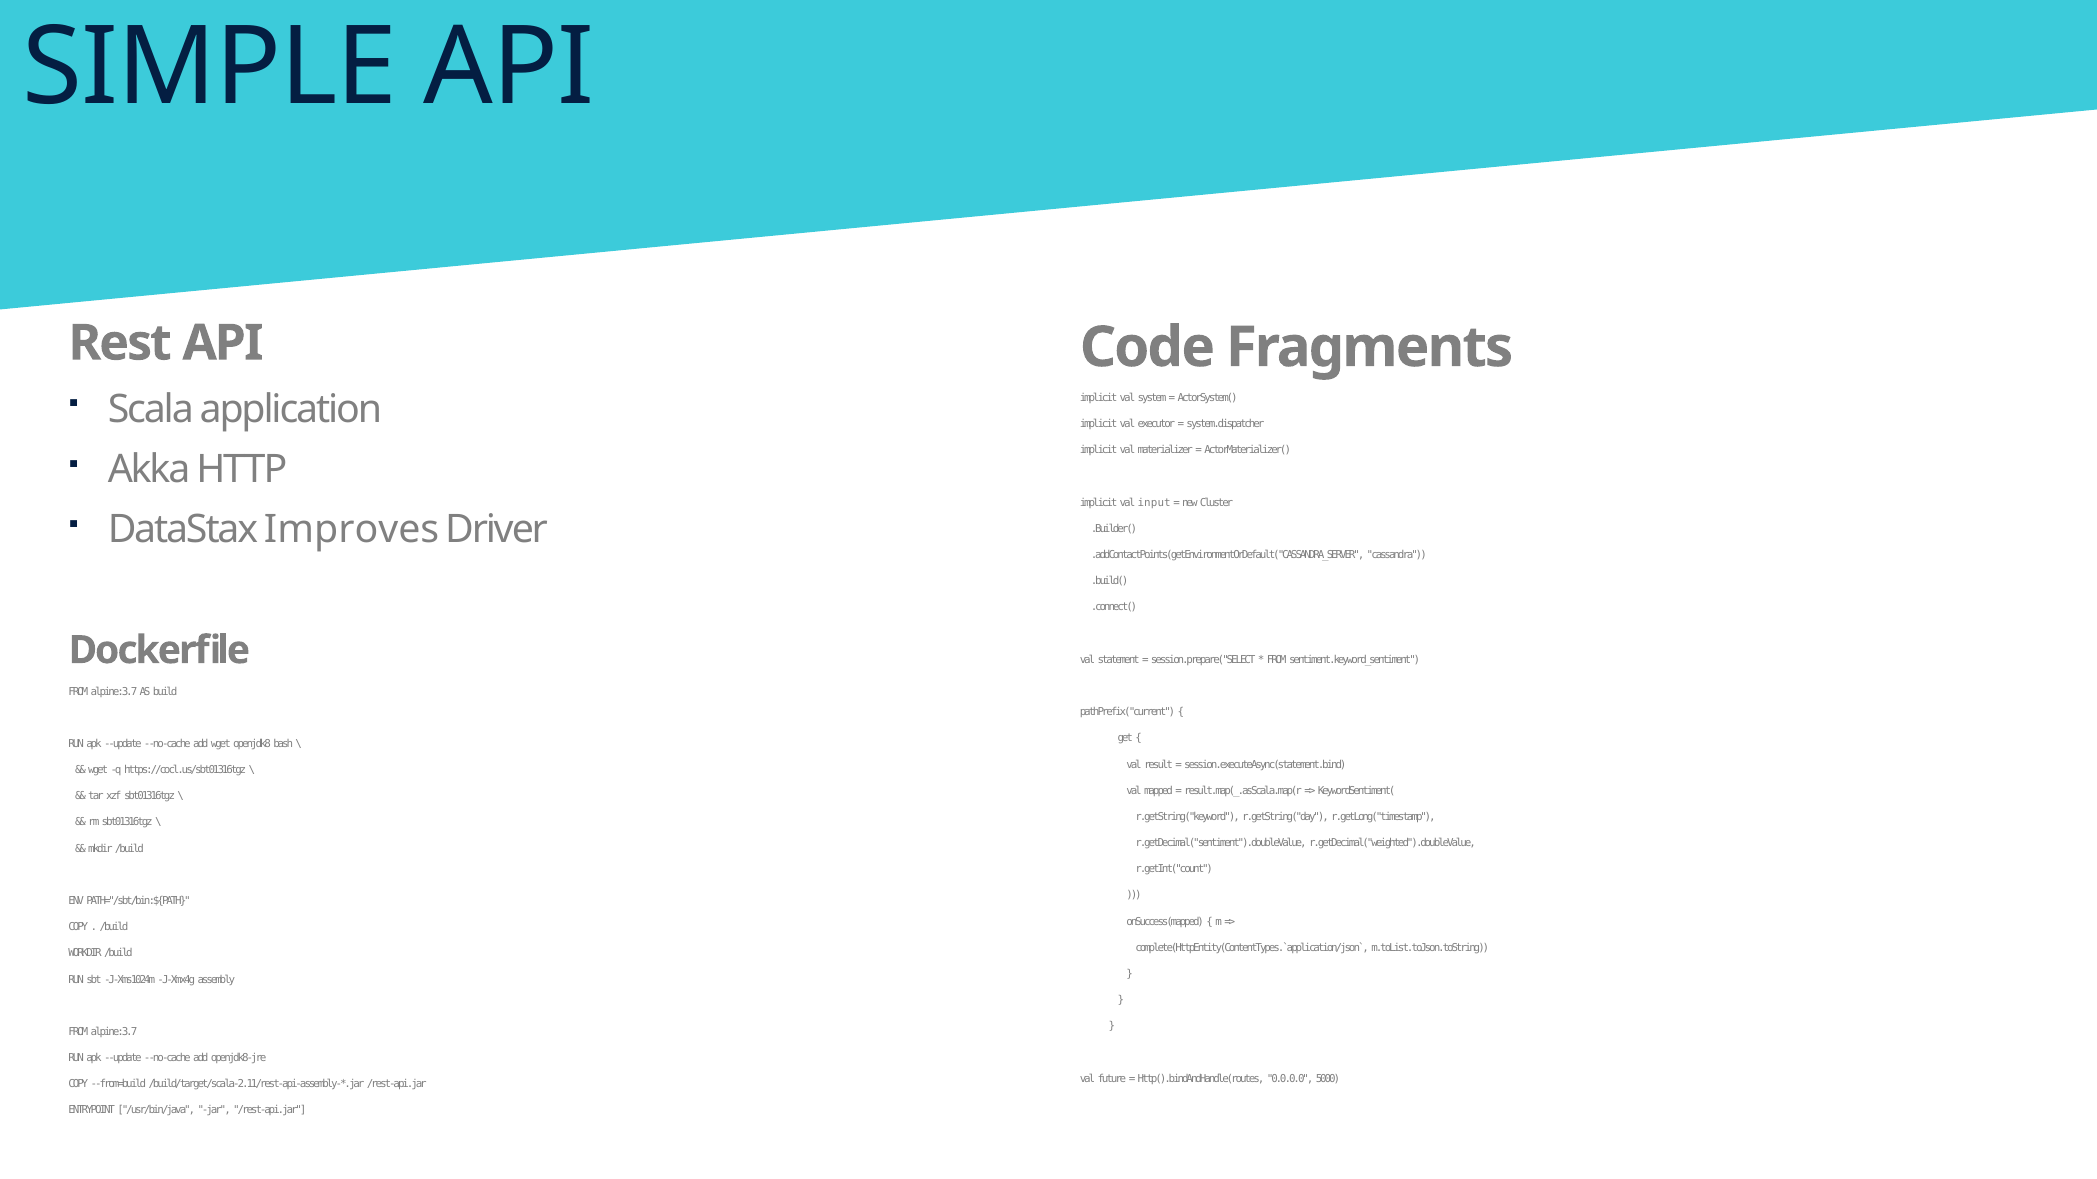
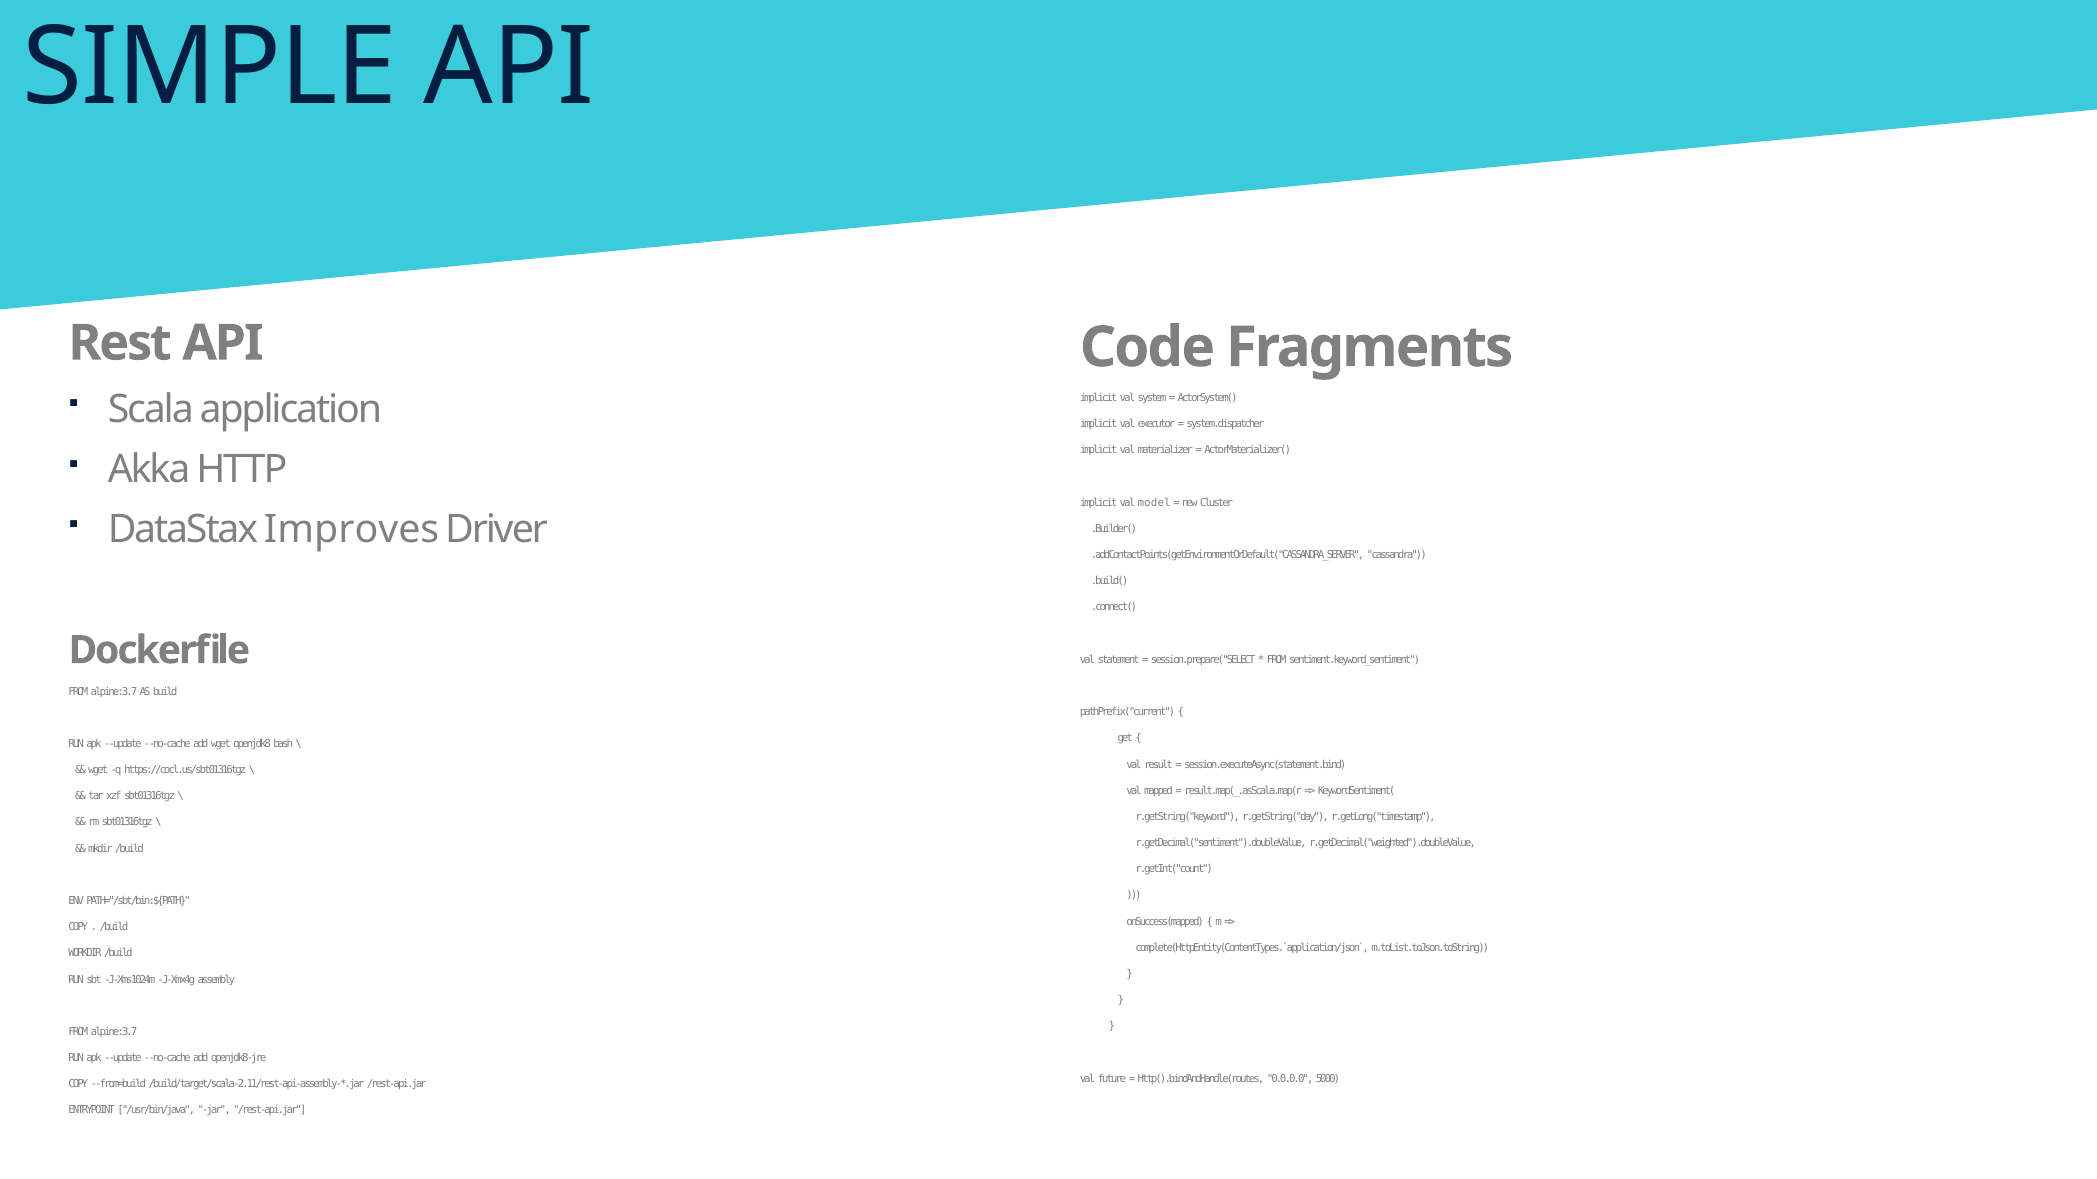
input: input -> model
